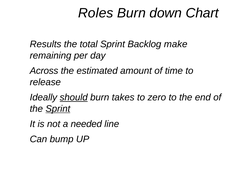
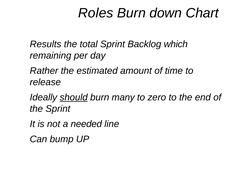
make: make -> which
Across: Across -> Rather
takes: takes -> many
Sprint at (58, 109) underline: present -> none
